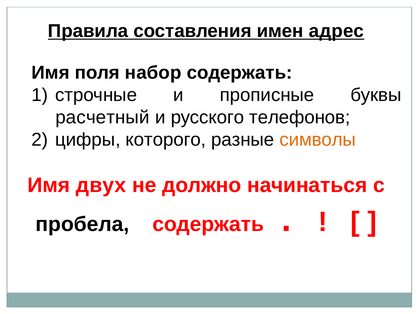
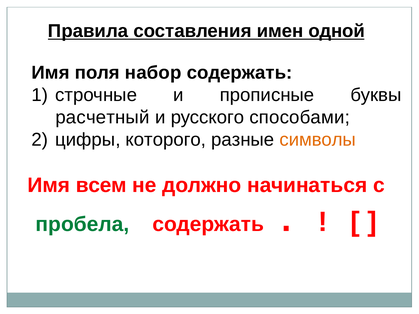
адрес: адрес -> одной
телефонов: телефонов -> способами
двух: двух -> всем
пробела colour: black -> green
